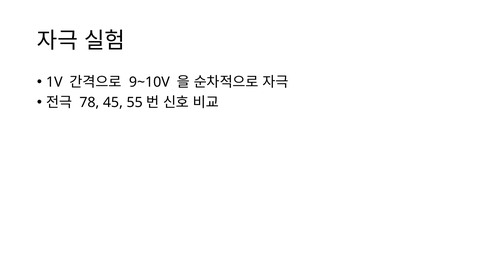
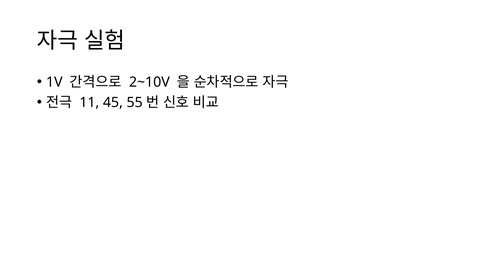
9~10V: 9~10V -> 2~10V
78: 78 -> 11
